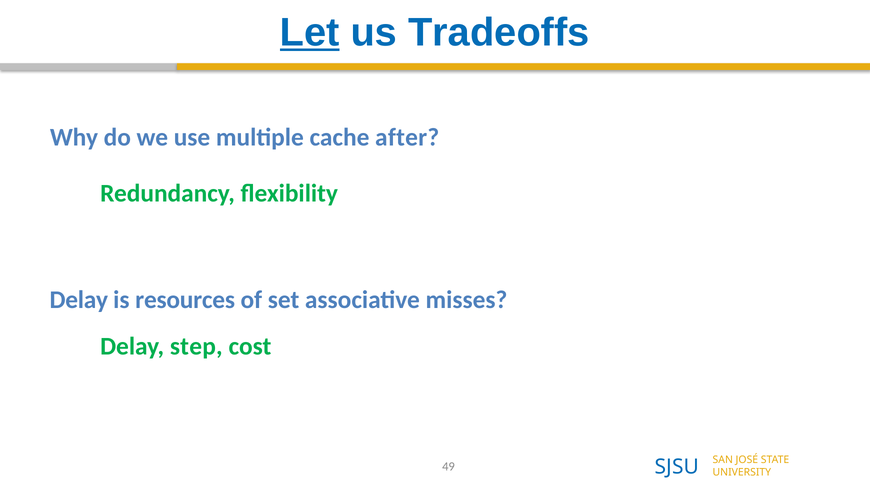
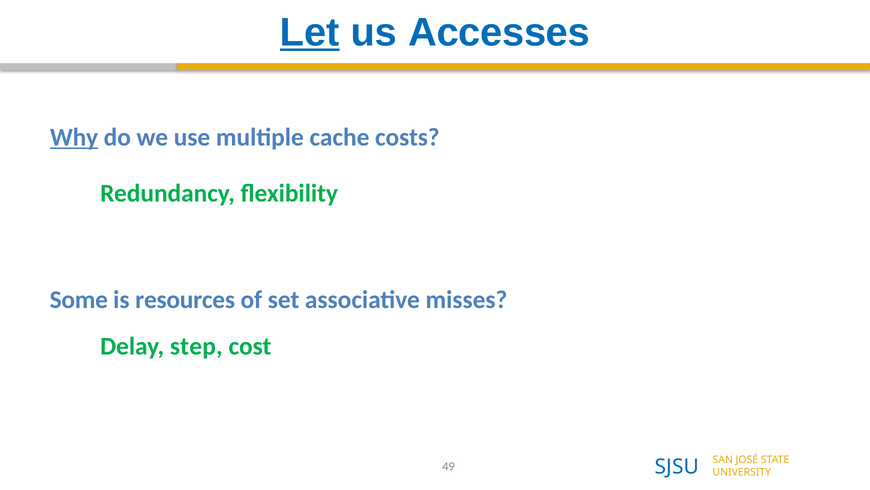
Tradeoffs: Tradeoffs -> Accesses
Why underline: none -> present
after: after -> costs
Delay at (79, 300): Delay -> Some
